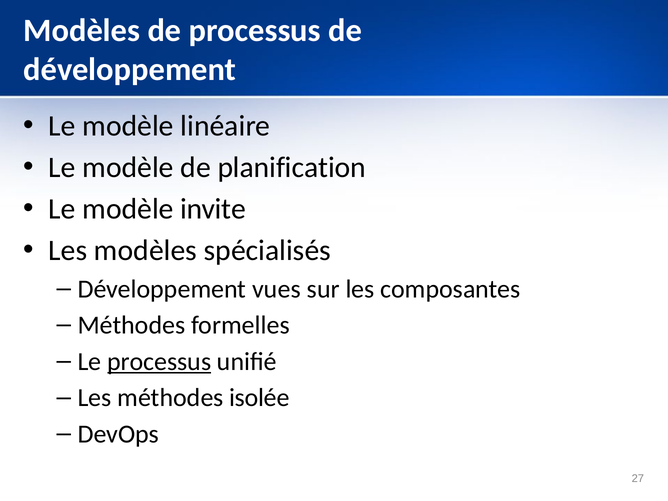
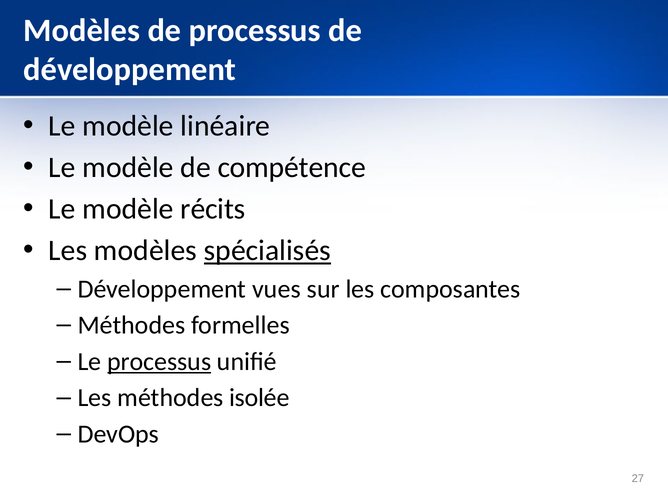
planification: planification -> compétence
invite: invite -> récits
spécialisés underline: none -> present
